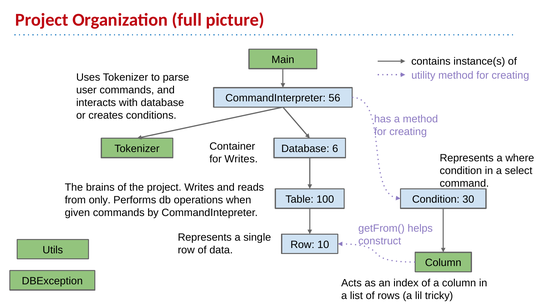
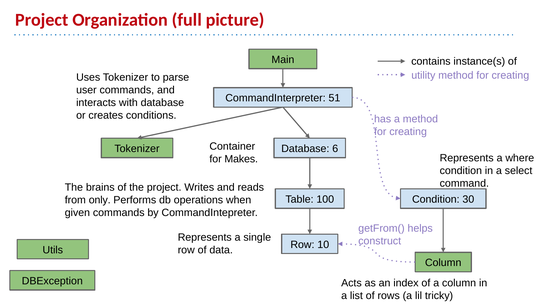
56: 56 -> 51
for Writes: Writes -> Makes
